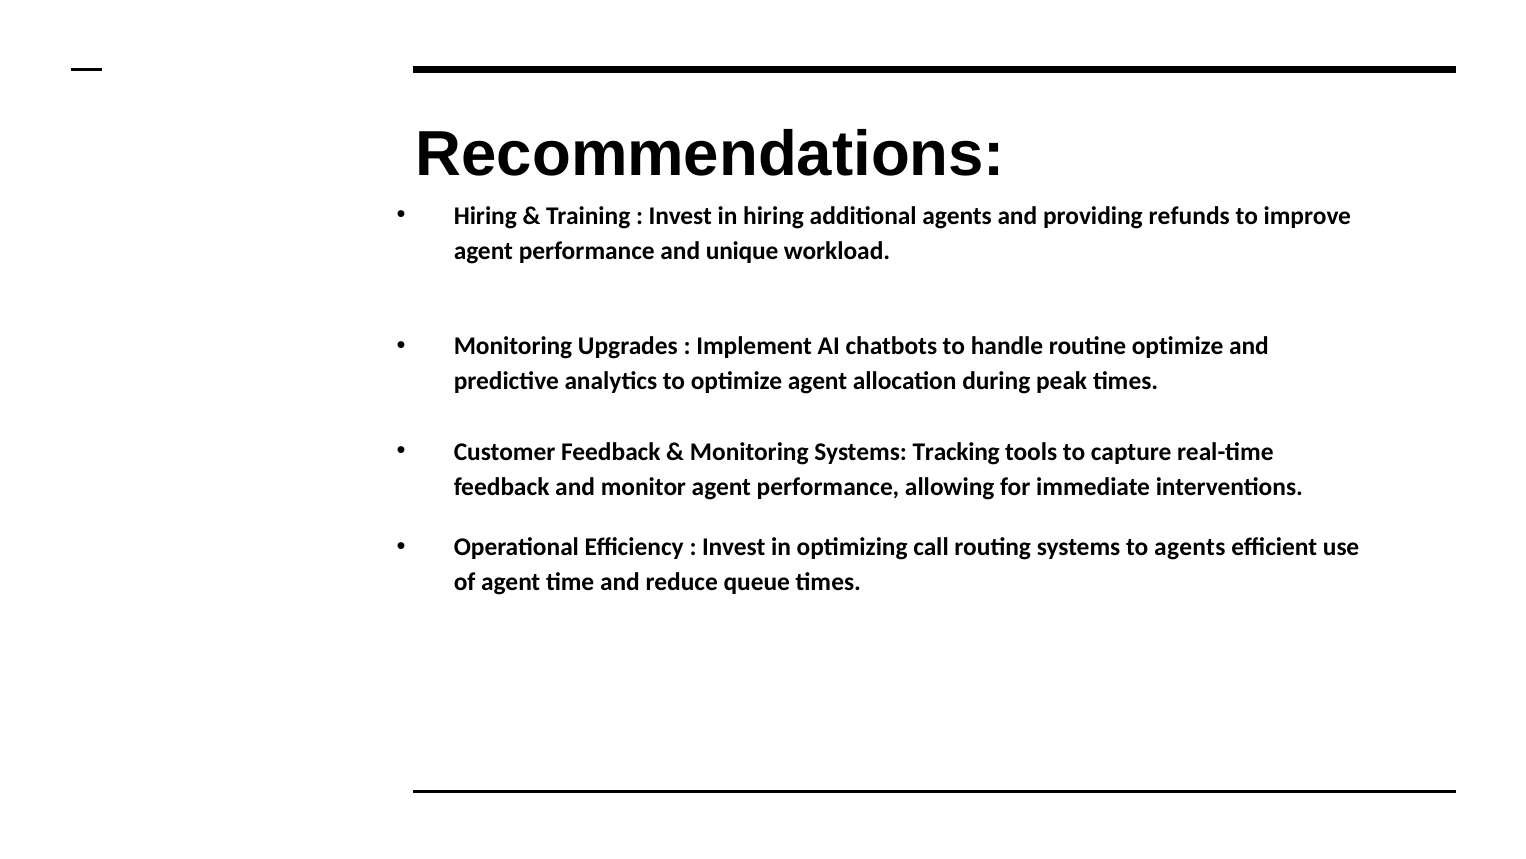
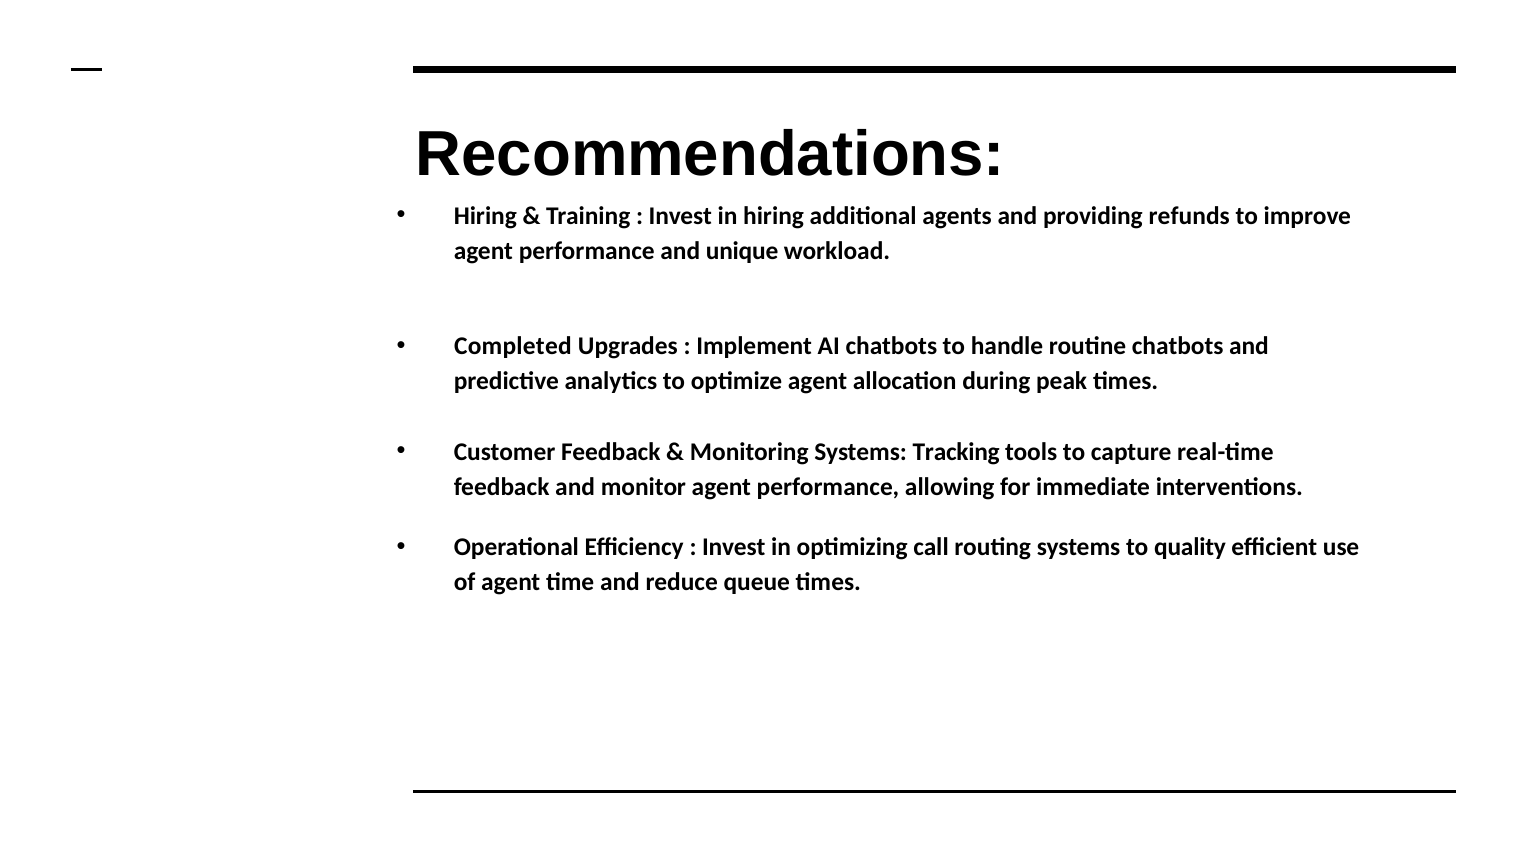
Monitoring at (513, 346): Monitoring -> Completed
routine optimize: optimize -> chatbots
to agents: agents -> quality
